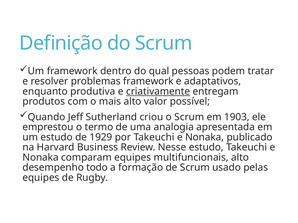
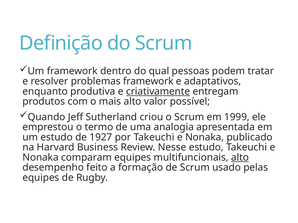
1903: 1903 -> 1999
1929: 1929 -> 1927
alto at (240, 158) underline: none -> present
todo: todo -> feito
